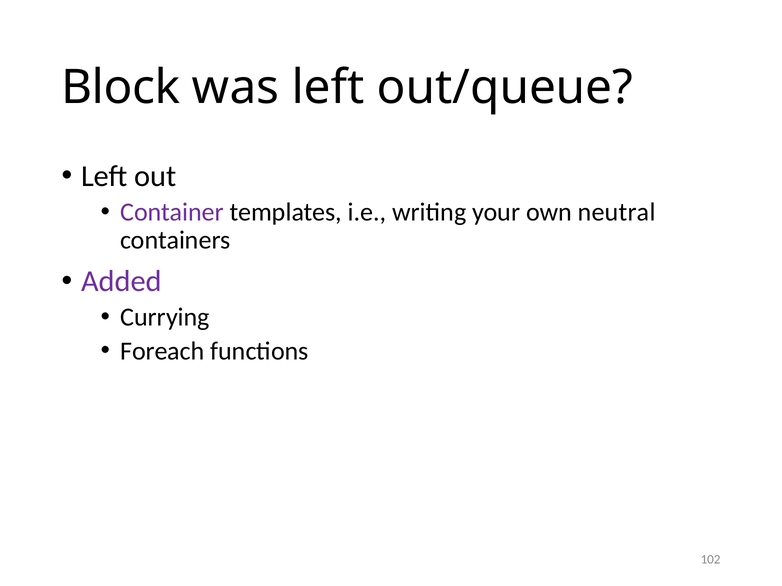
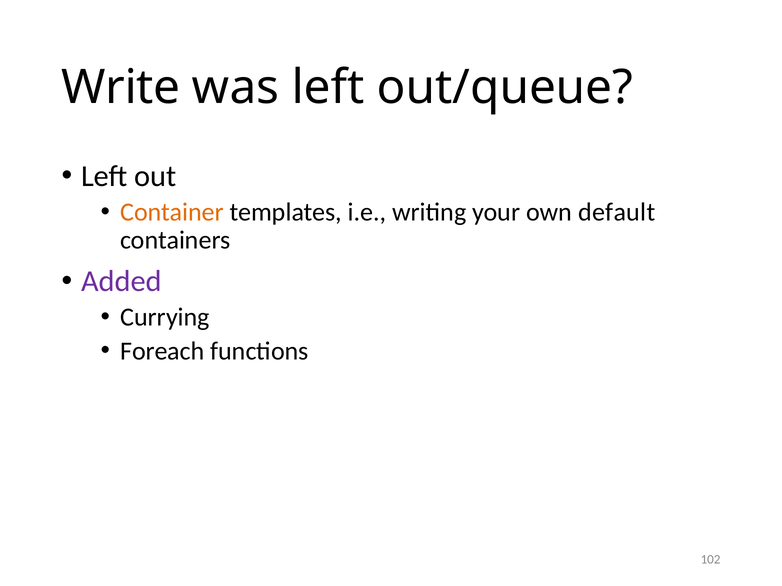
Block: Block -> Write
Container colour: purple -> orange
neutral: neutral -> default
